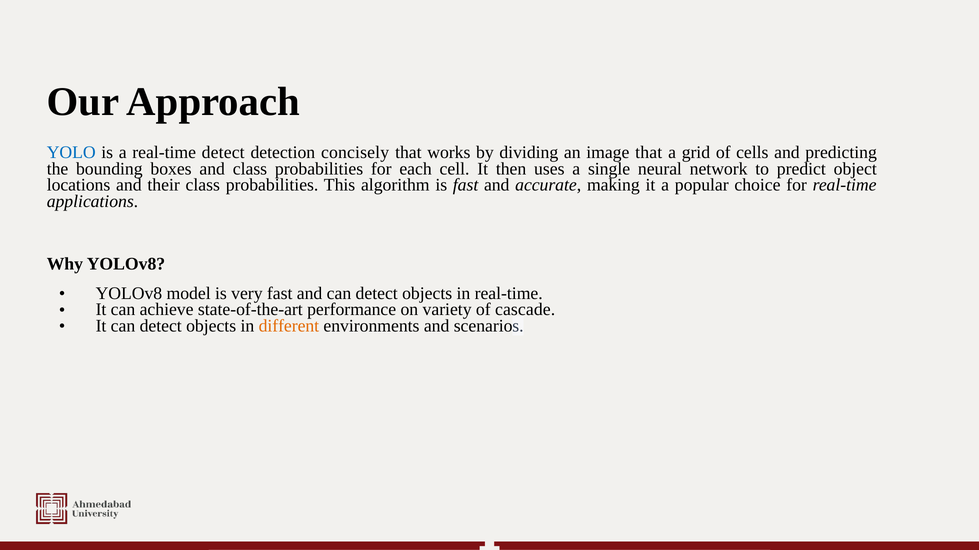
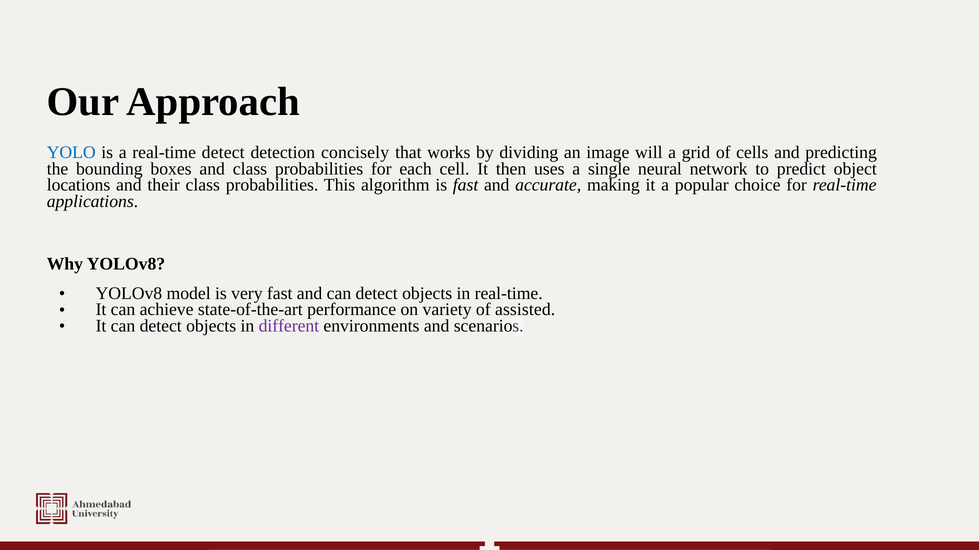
image that: that -> will
cascade: cascade -> assisted
different colour: orange -> purple
